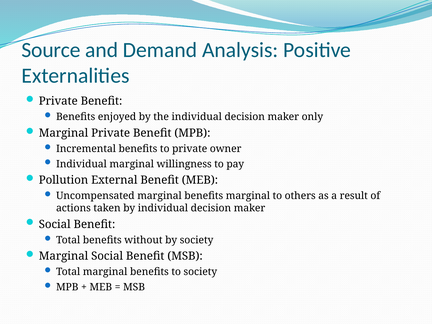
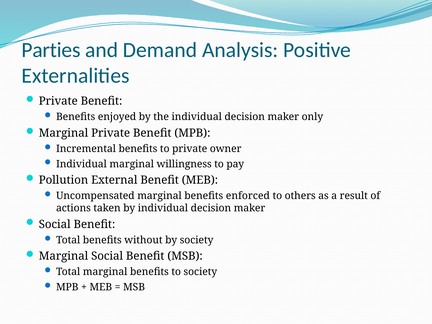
Source: Source -> Parties
benefits marginal: marginal -> enforced
